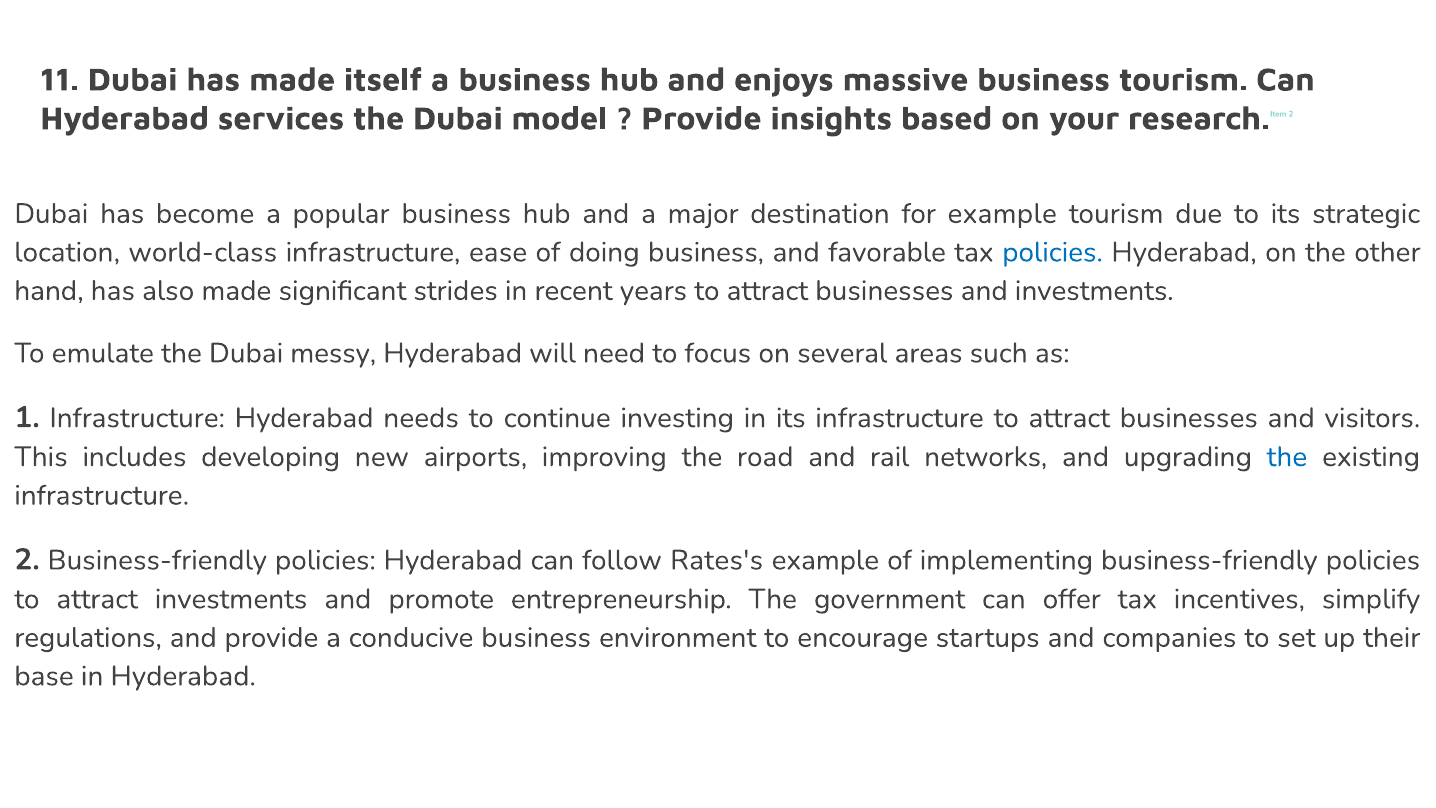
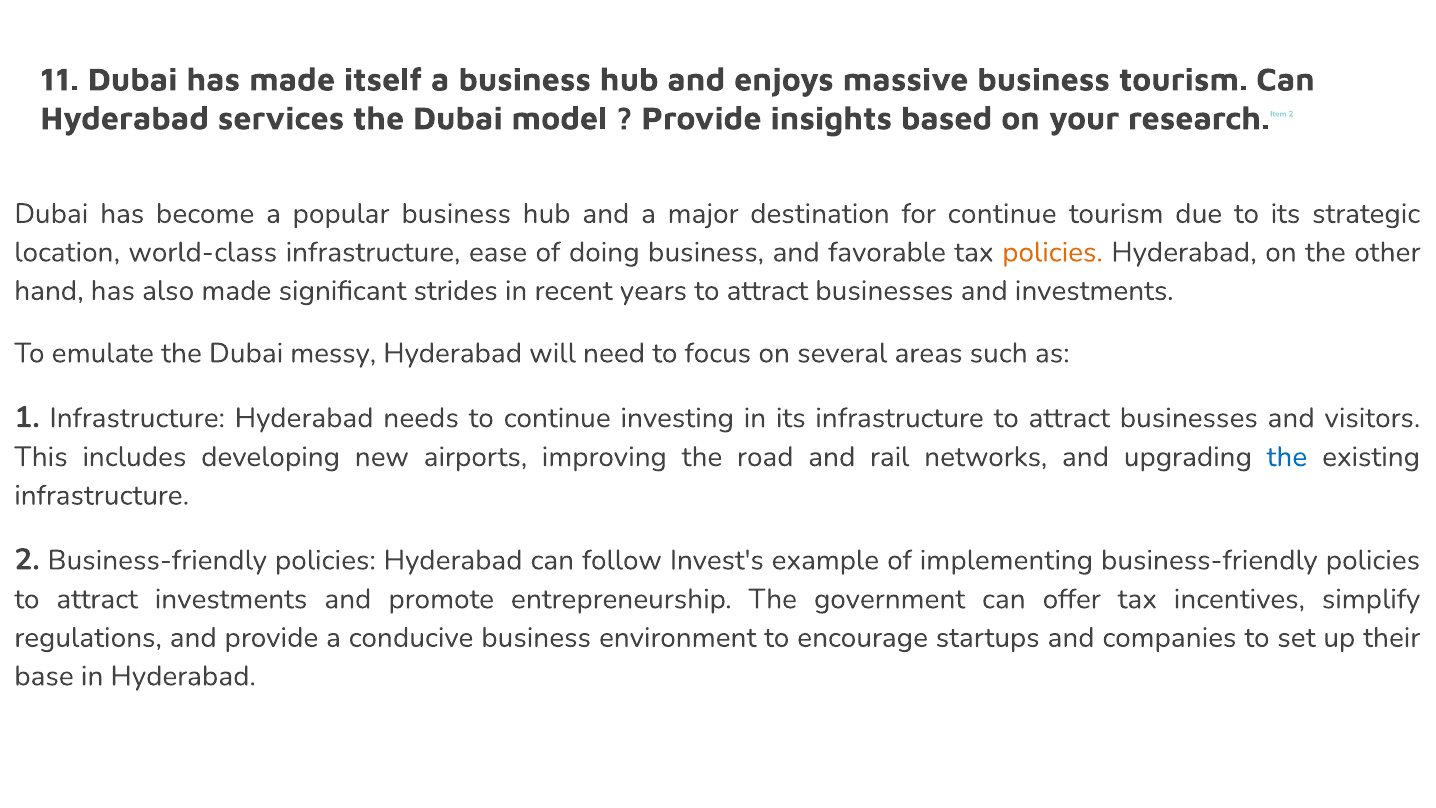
for example: example -> continue
policies at (1053, 252) colour: blue -> orange
Rates's: Rates's -> Invest's
